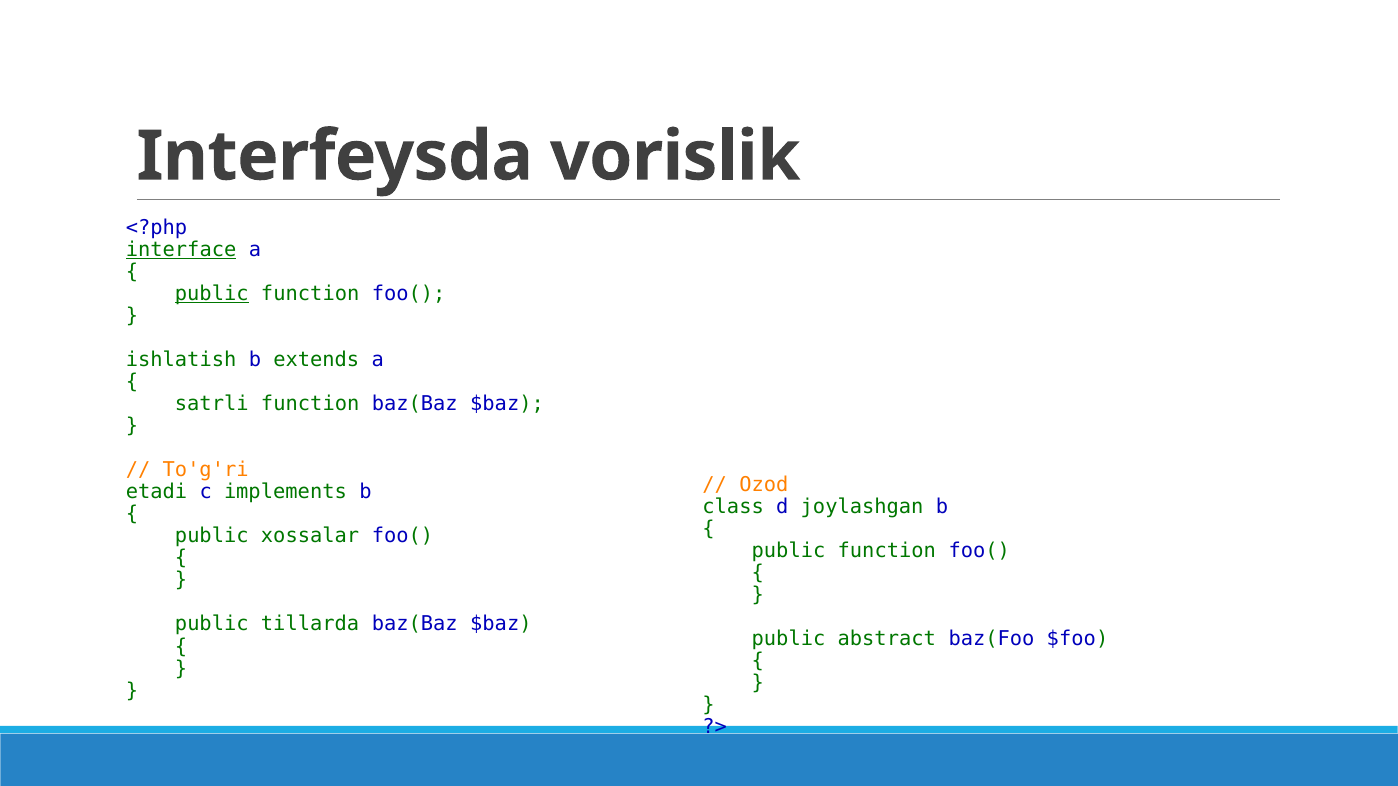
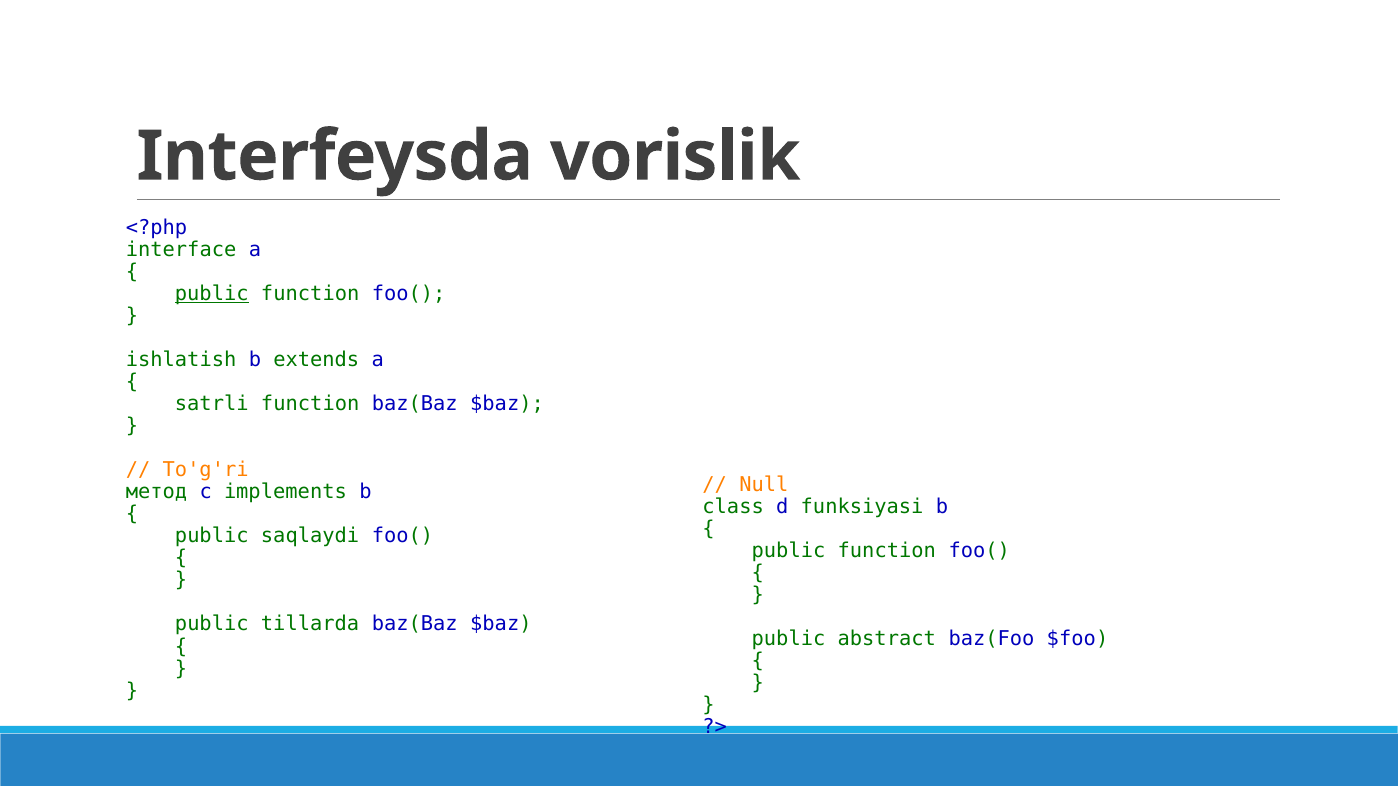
interface underline: present -> none
Ozod: Ozod -> Null
etadi: etadi -> метод
joylashgan: joylashgan -> funksiyasi
xossalar: xossalar -> saqlaydi
